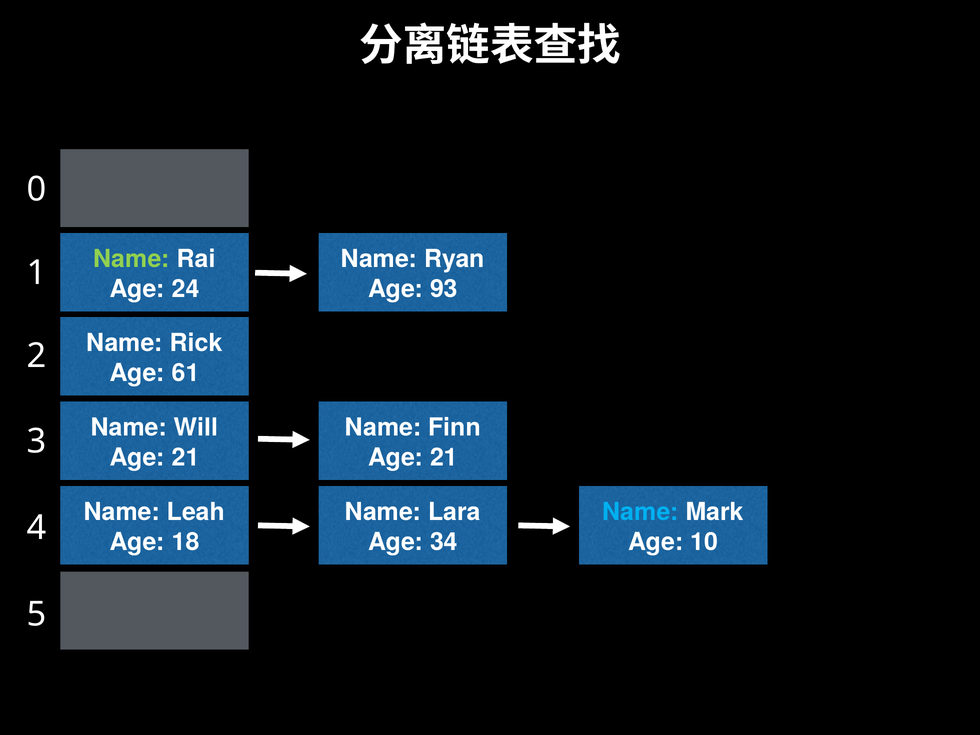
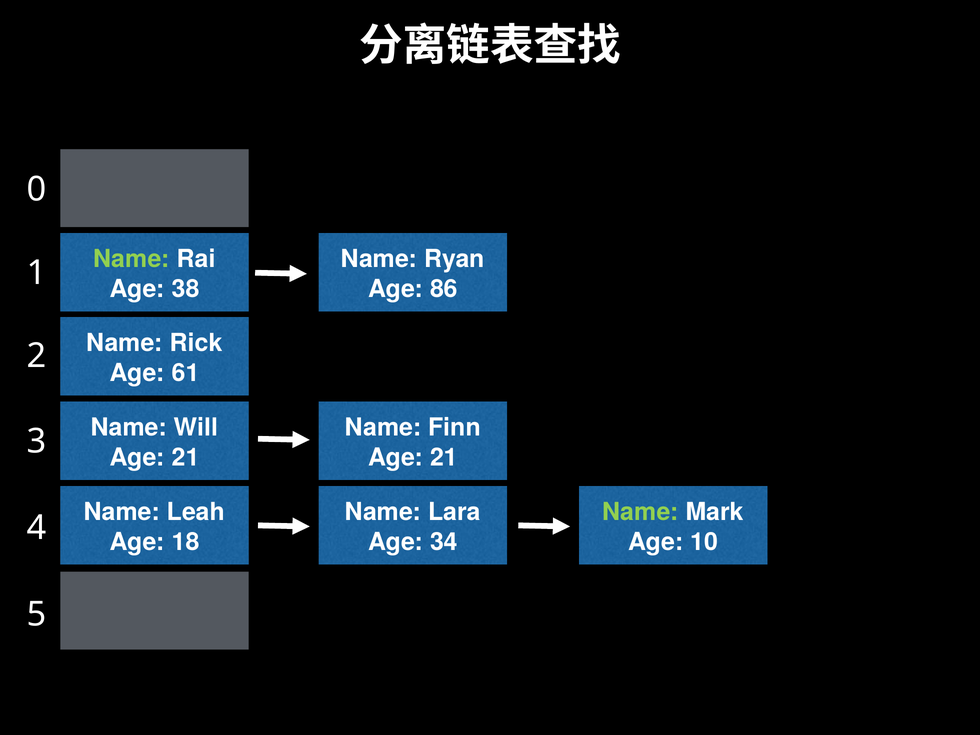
24: 24 -> 38
93: 93 -> 86
Name at (641, 512) colour: light blue -> light green
